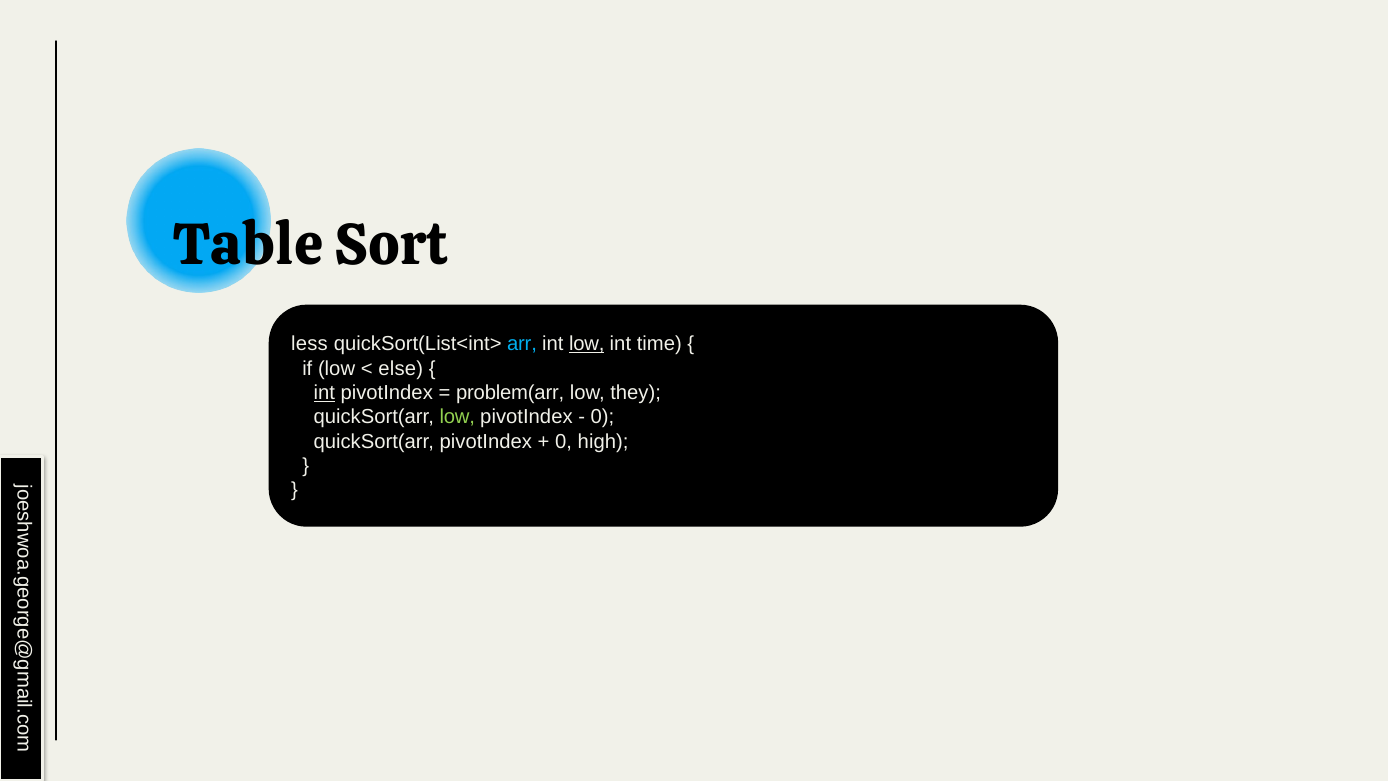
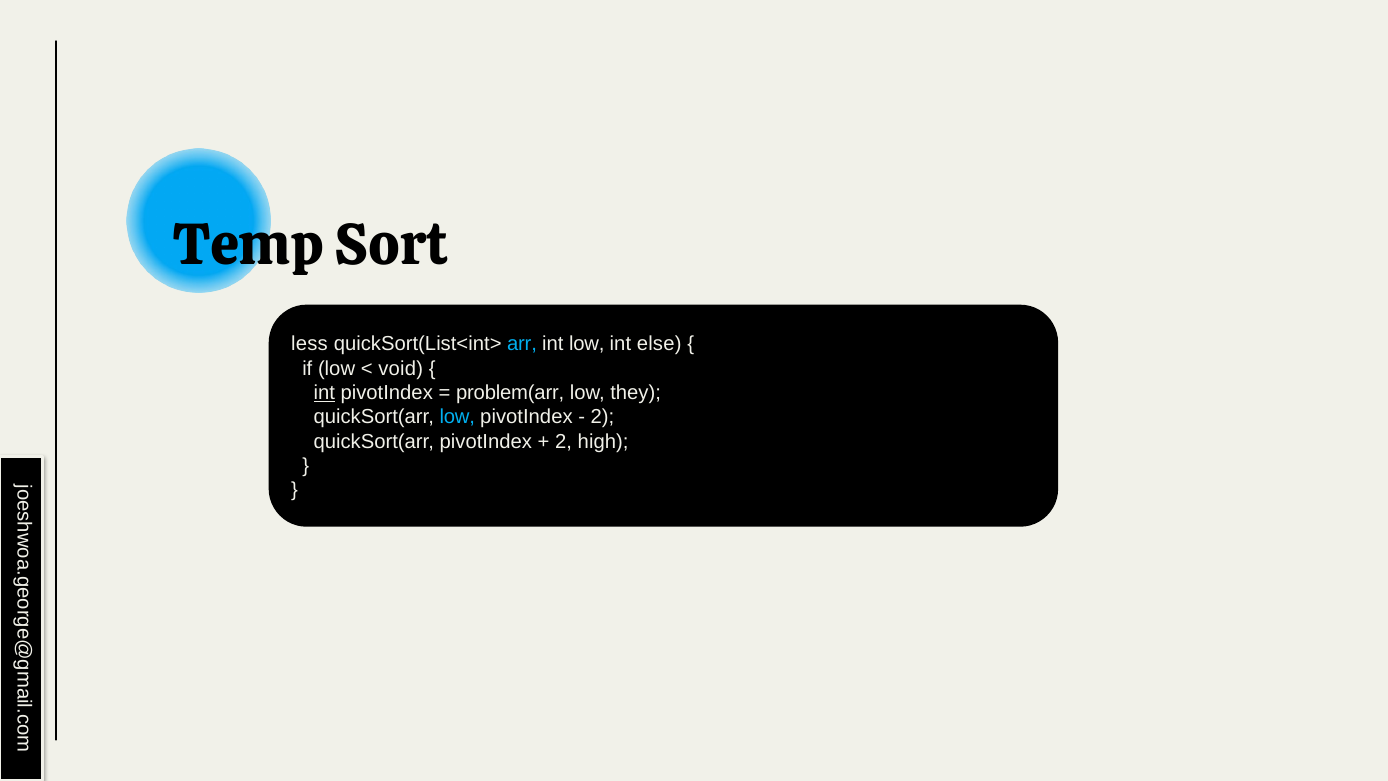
Table: Table -> Temp
low at (587, 344) underline: present -> none
time: time -> else
else: else -> void
low at (457, 417) colour: light green -> light blue
0 at (602, 417): 0 -> 2
0 at (564, 441): 0 -> 2
